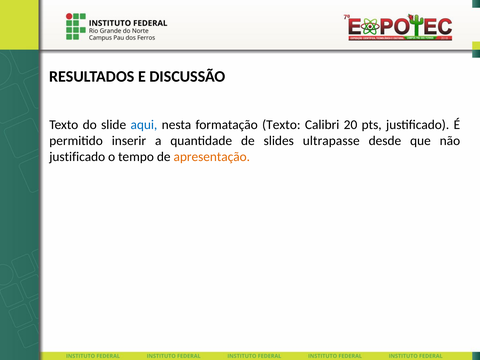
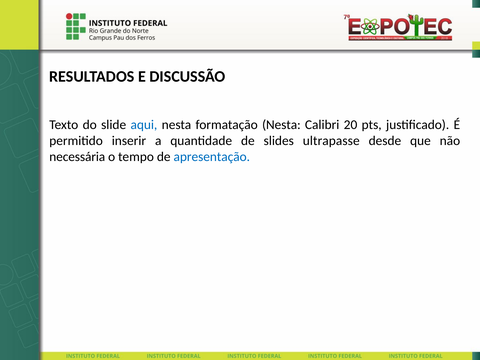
formatação Texto: Texto -> Nesta
justificado at (77, 157): justificado -> necessária
apresentação colour: orange -> blue
